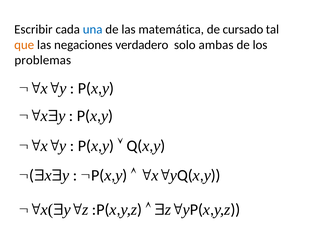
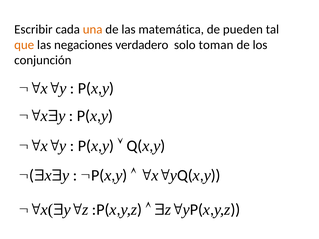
una colour: blue -> orange
cursado: cursado -> pueden
ambas: ambas -> toman
problemas: problemas -> conjunción
